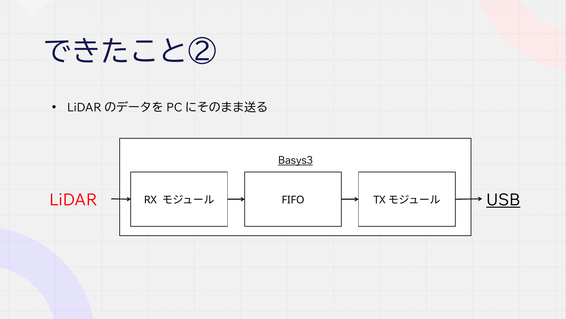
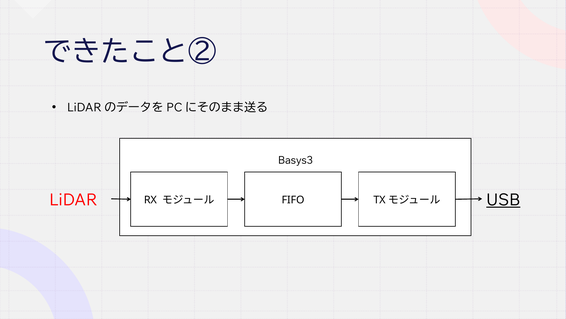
Basys3 underline: present -> none
